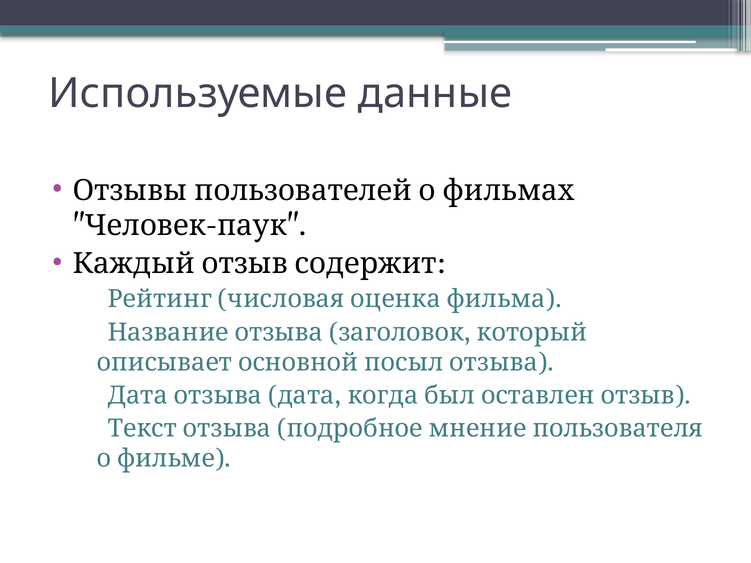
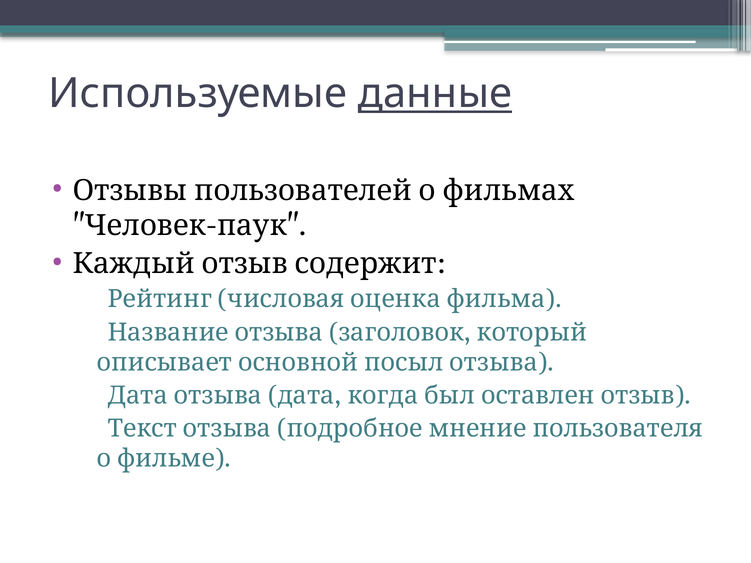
данные underline: none -> present
